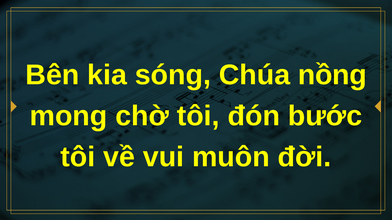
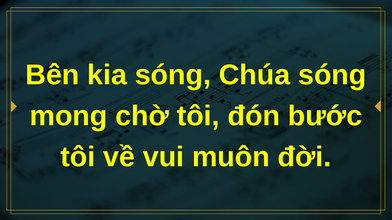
Chúa nồng: nồng -> sóng
